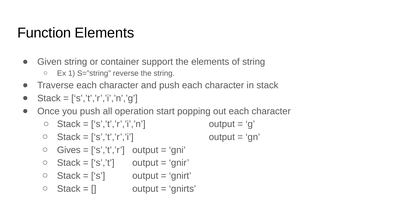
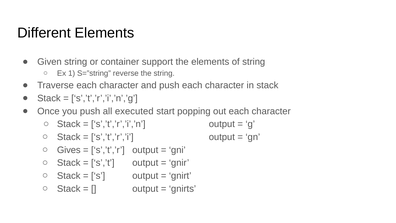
Function: Function -> Different
operation: operation -> executed
